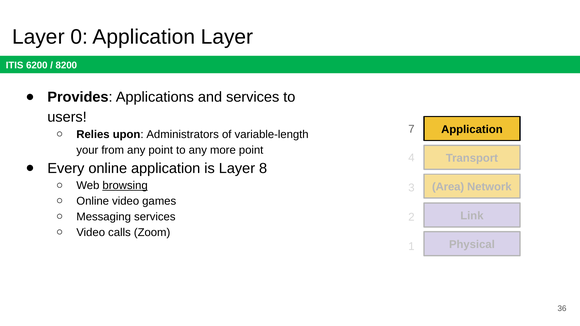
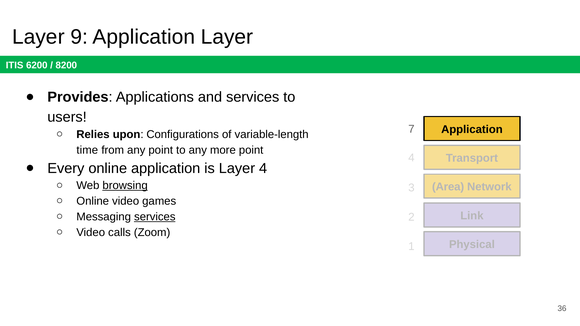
0: 0 -> 9
Administrators: Administrators -> Configurations
your: your -> time
Layer 8: 8 -> 4
services at (155, 217) underline: none -> present
